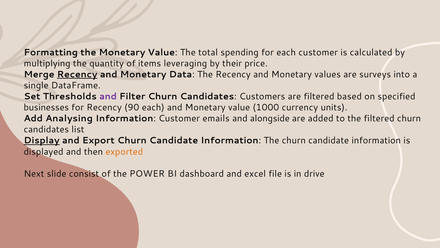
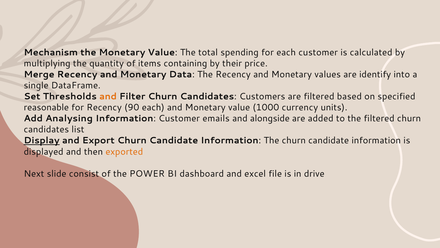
Formatting: Formatting -> Mechanism
leveraging: leveraging -> containing
Recency at (77, 74) underline: present -> none
surveys: surveys -> identify
and at (108, 96) colour: purple -> orange
businesses: businesses -> reasonable
